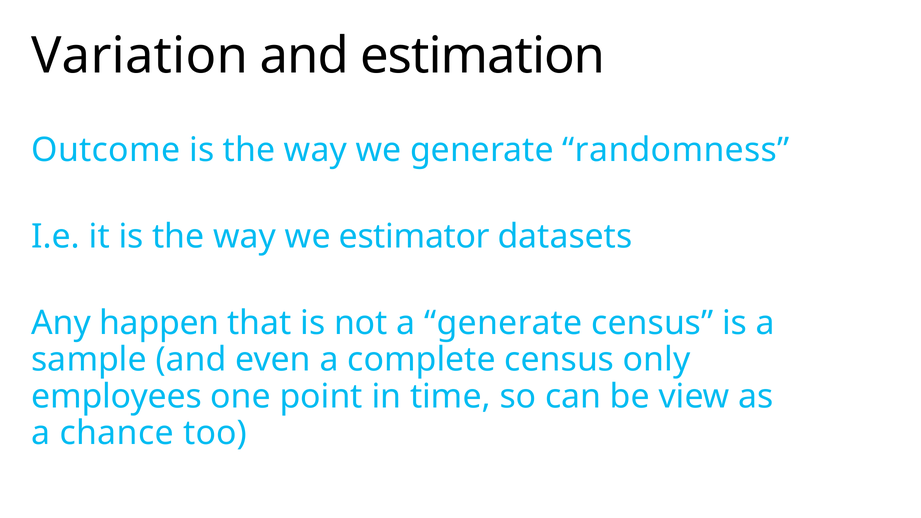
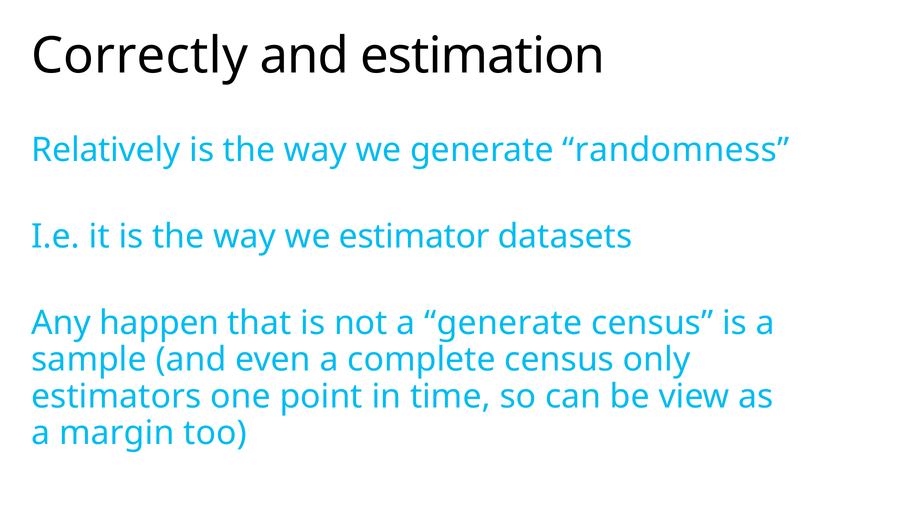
Variation: Variation -> Correctly
Outcome: Outcome -> Relatively
employees: employees -> estimators
chance: chance -> margin
